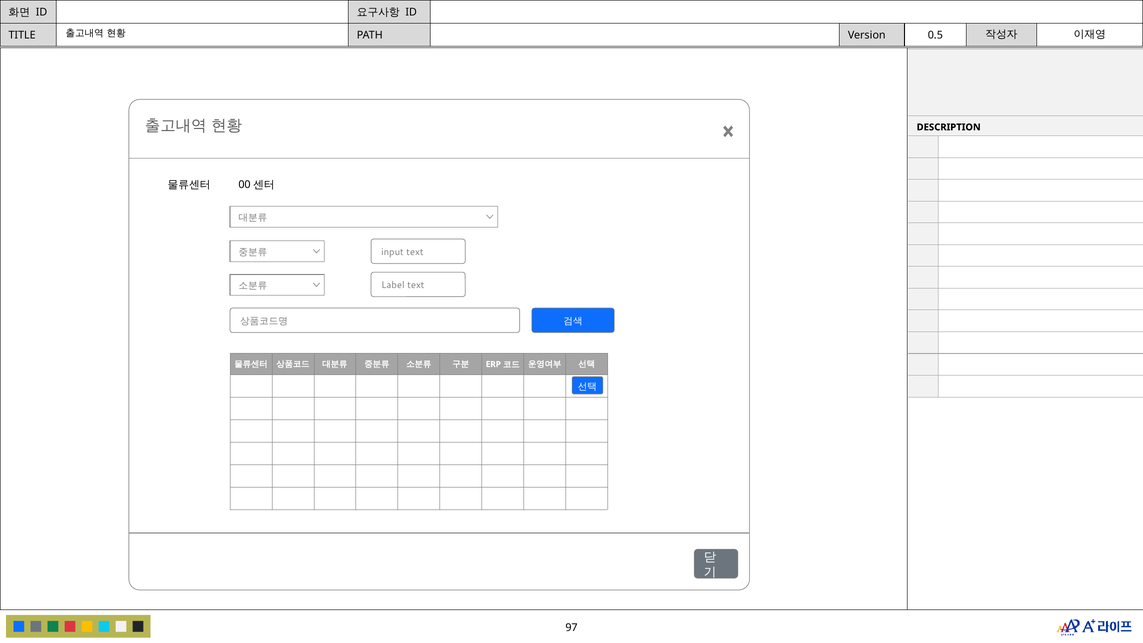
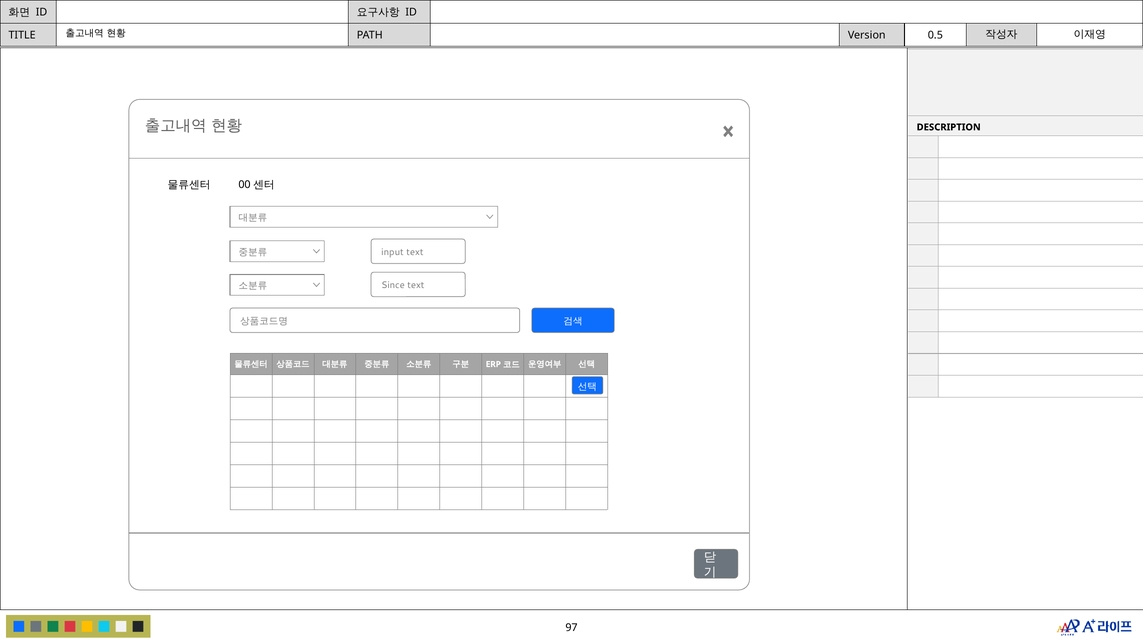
Label: Label -> Since
